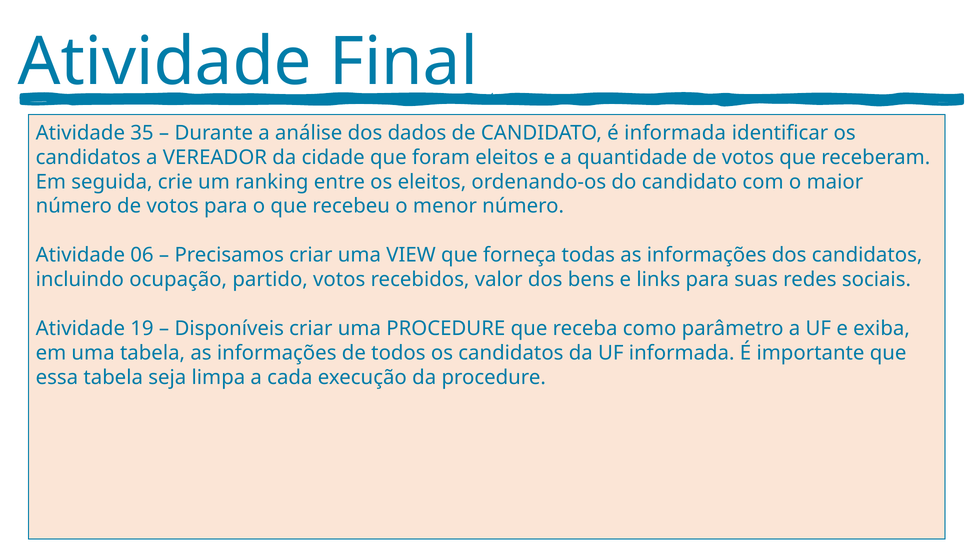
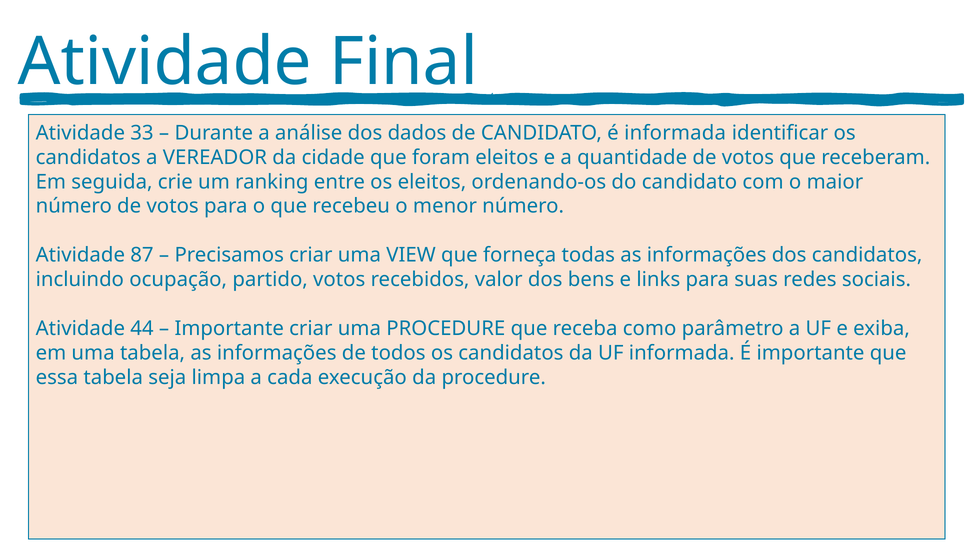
35: 35 -> 33
06: 06 -> 87
19: 19 -> 44
Disponíveis at (229, 329): Disponíveis -> Importante
